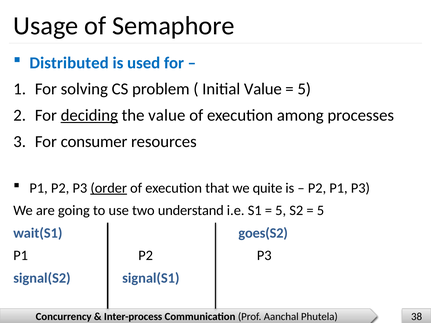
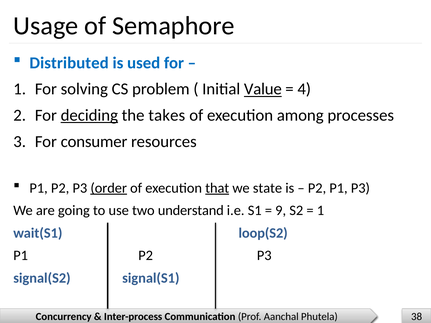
Value at (263, 89) underline: none -> present
5 at (304, 89): 5 -> 4
the value: value -> takes
that underline: none -> present
quite: quite -> state
5 at (281, 211): 5 -> 9
5 at (321, 211): 5 -> 1
goes(S2: goes(S2 -> loop(S2
